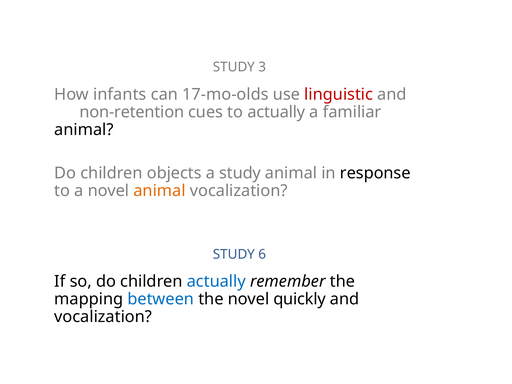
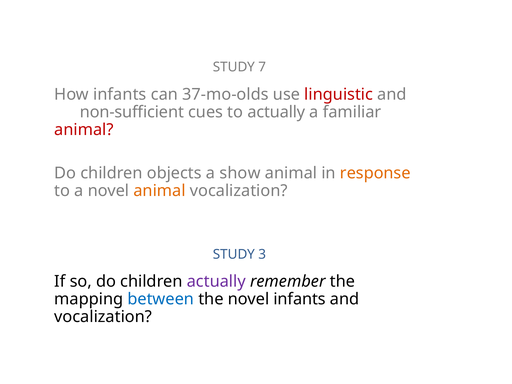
3: 3 -> 7
17-mo-olds: 17-mo-olds -> 37-mo-olds
non-retention: non-retention -> non-sufficient
animal at (84, 130) colour: black -> red
a study: study -> show
response colour: black -> orange
6: 6 -> 3
actually at (216, 282) colour: blue -> purple
novel quickly: quickly -> infants
